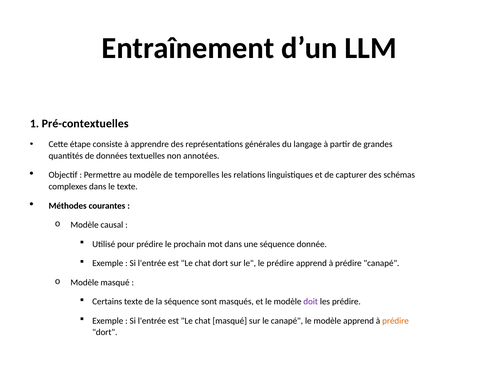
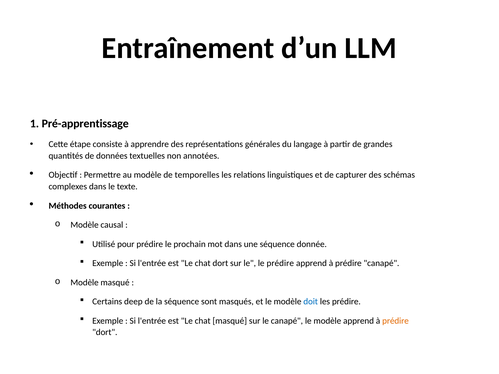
Pré-contextuelles: Pré-contextuelles -> Pré-apprentissage
Certains texte: texte -> deep
doit colour: purple -> blue
